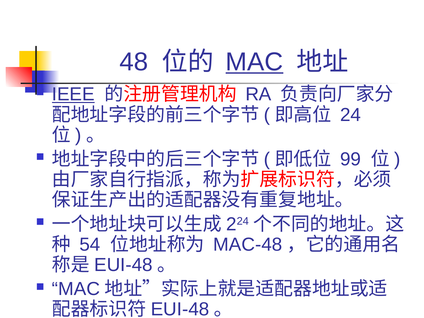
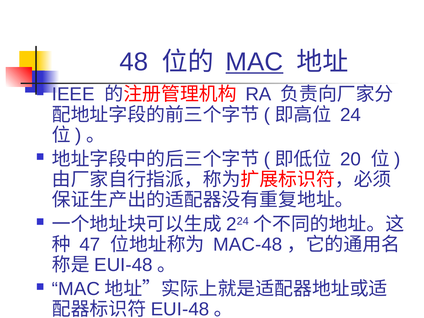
IEEE underline: present -> none
99: 99 -> 20
54: 54 -> 47
